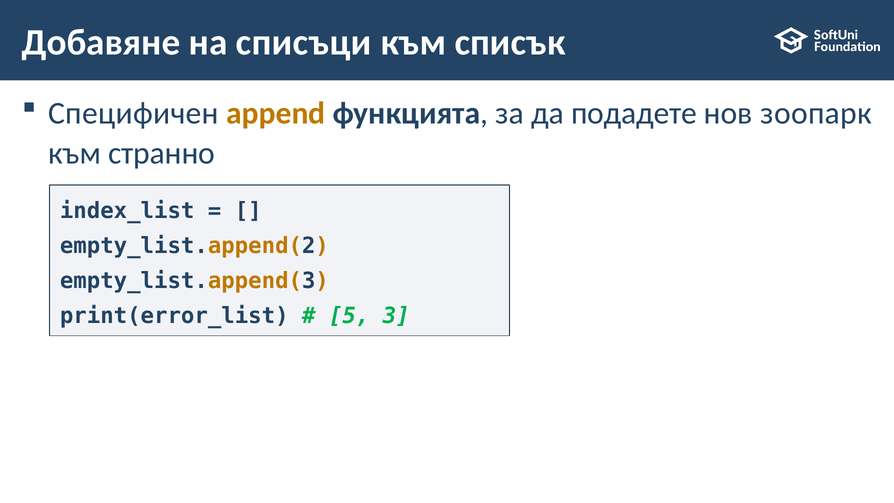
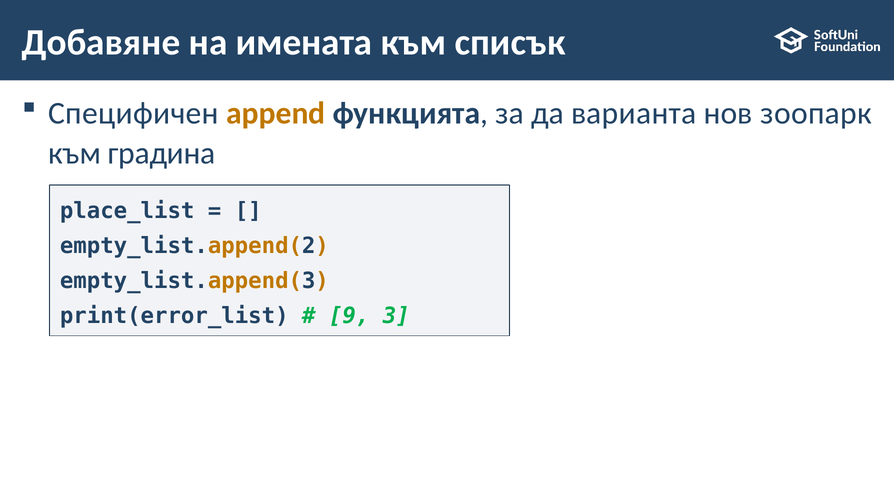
списъци: списъци -> имената
подадете: подадете -> варианта
странно: странно -> градина
index_list: index_list -> place_list
5: 5 -> 9
